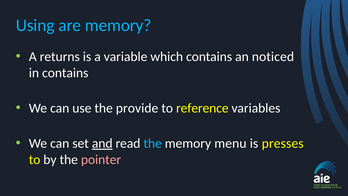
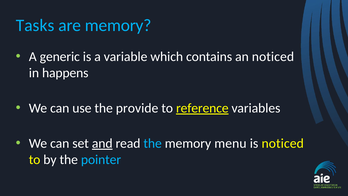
Using: Using -> Tasks
returns: returns -> generic
in contains: contains -> happens
reference underline: none -> present
is presses: presses -> noticed
pointer colour: pink -> light blue
